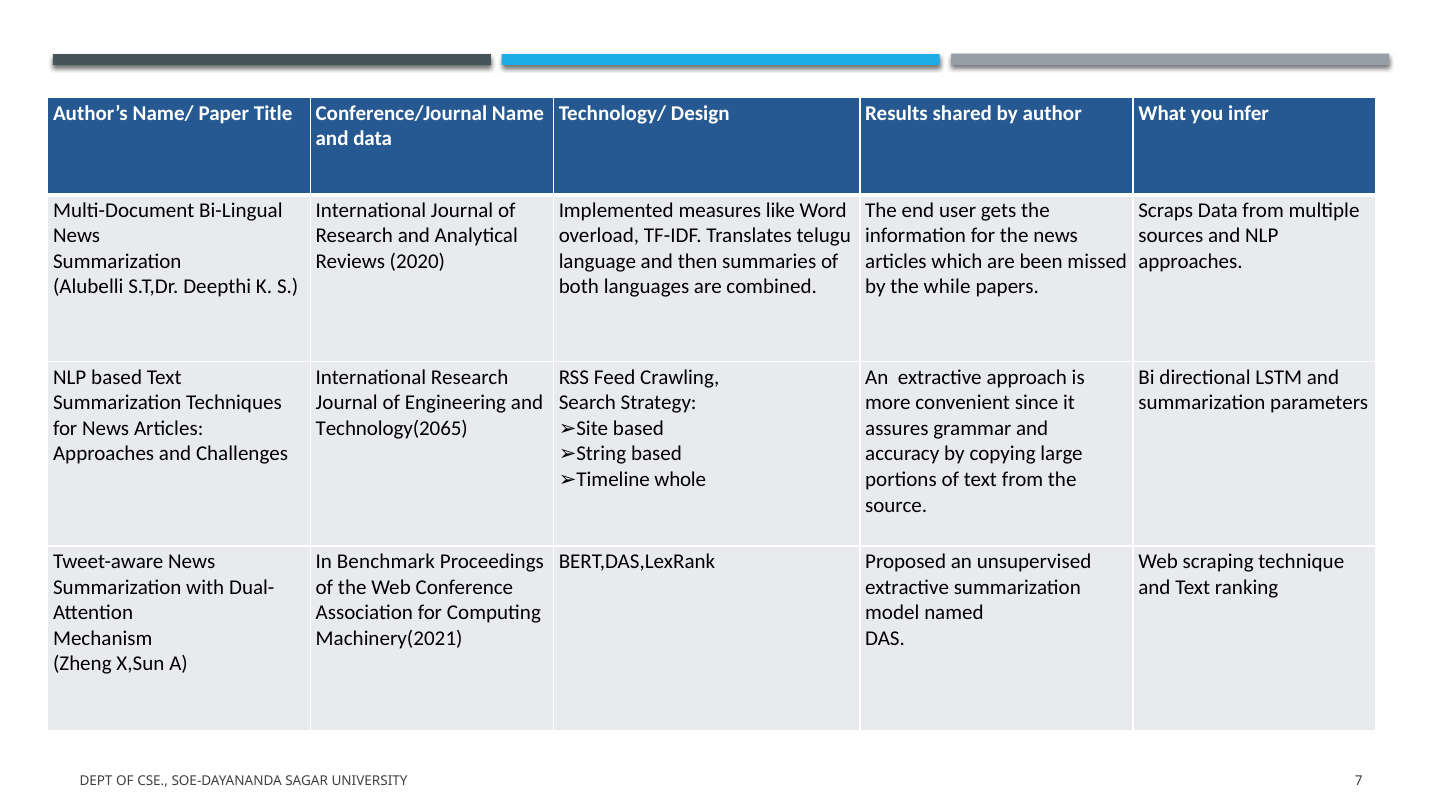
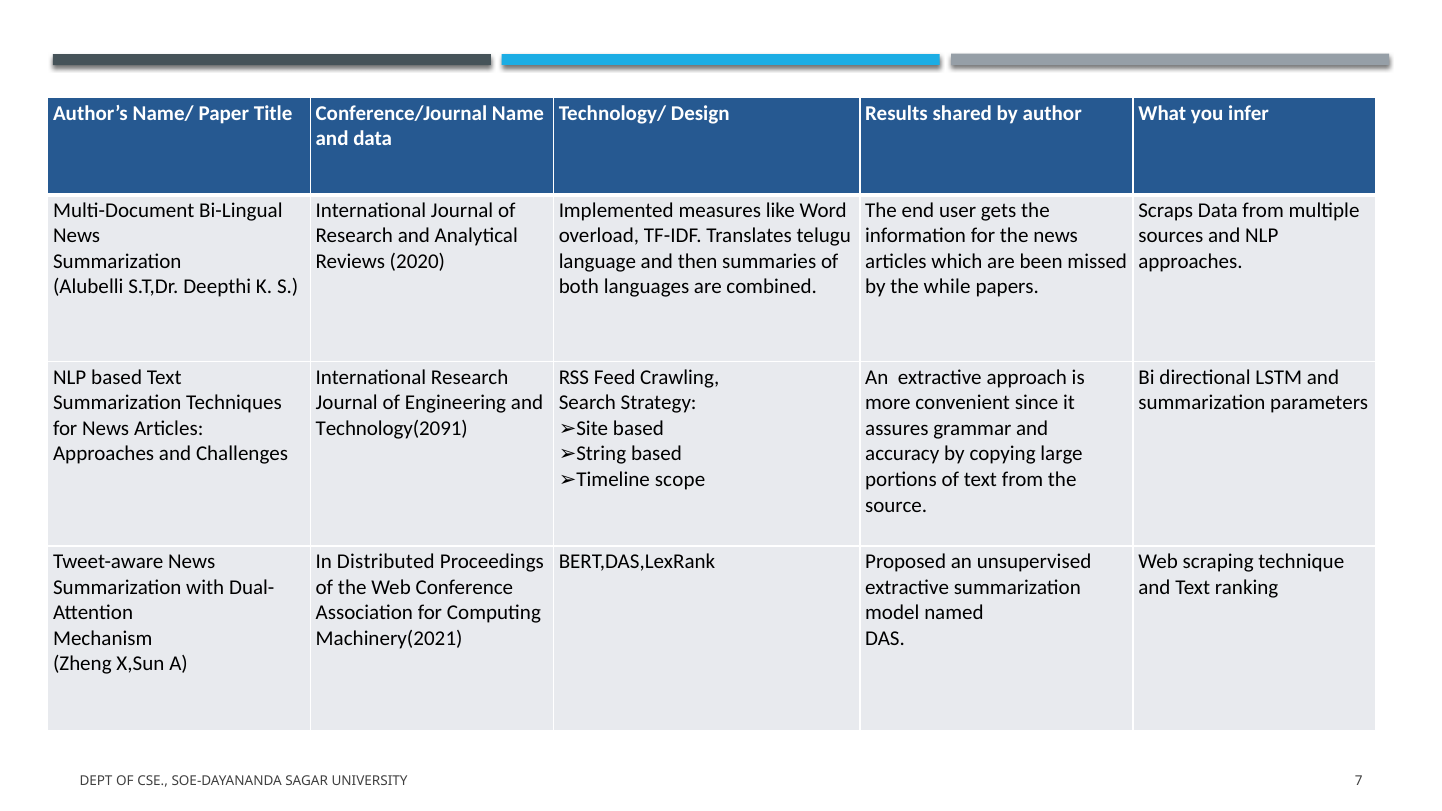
Technology(2065: Technology(2065 -> Technology(2091
whole: whole -> scope
Benchmark: Benchmark -> Distributed
